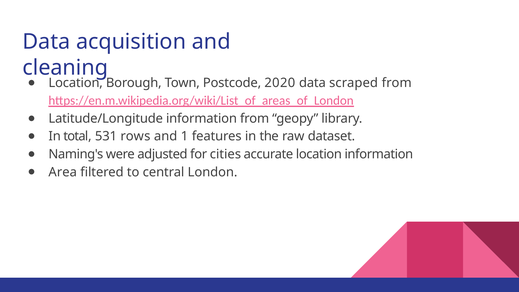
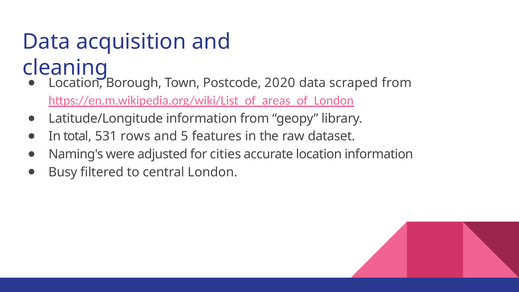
1: 1 -> 5
Area: Area -> Busy
